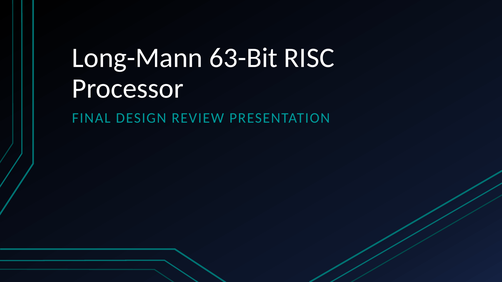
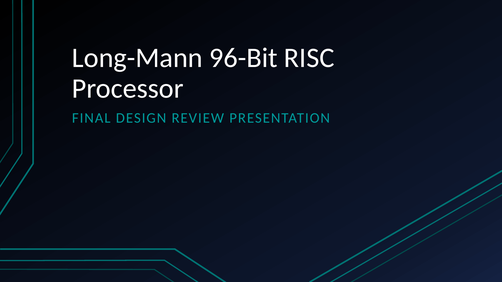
63-Bit: 63-Bit -> 96-Bit
